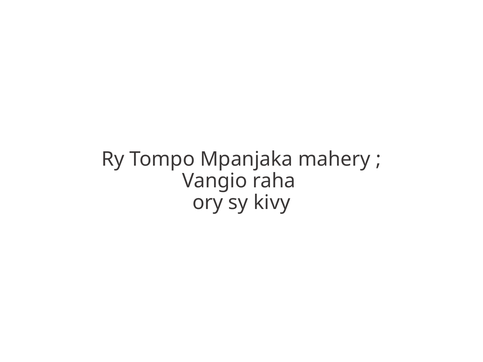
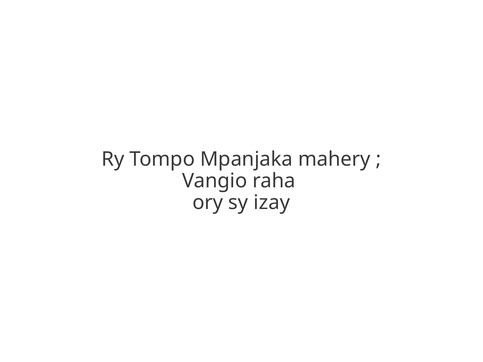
kivy: kivy -> izay
